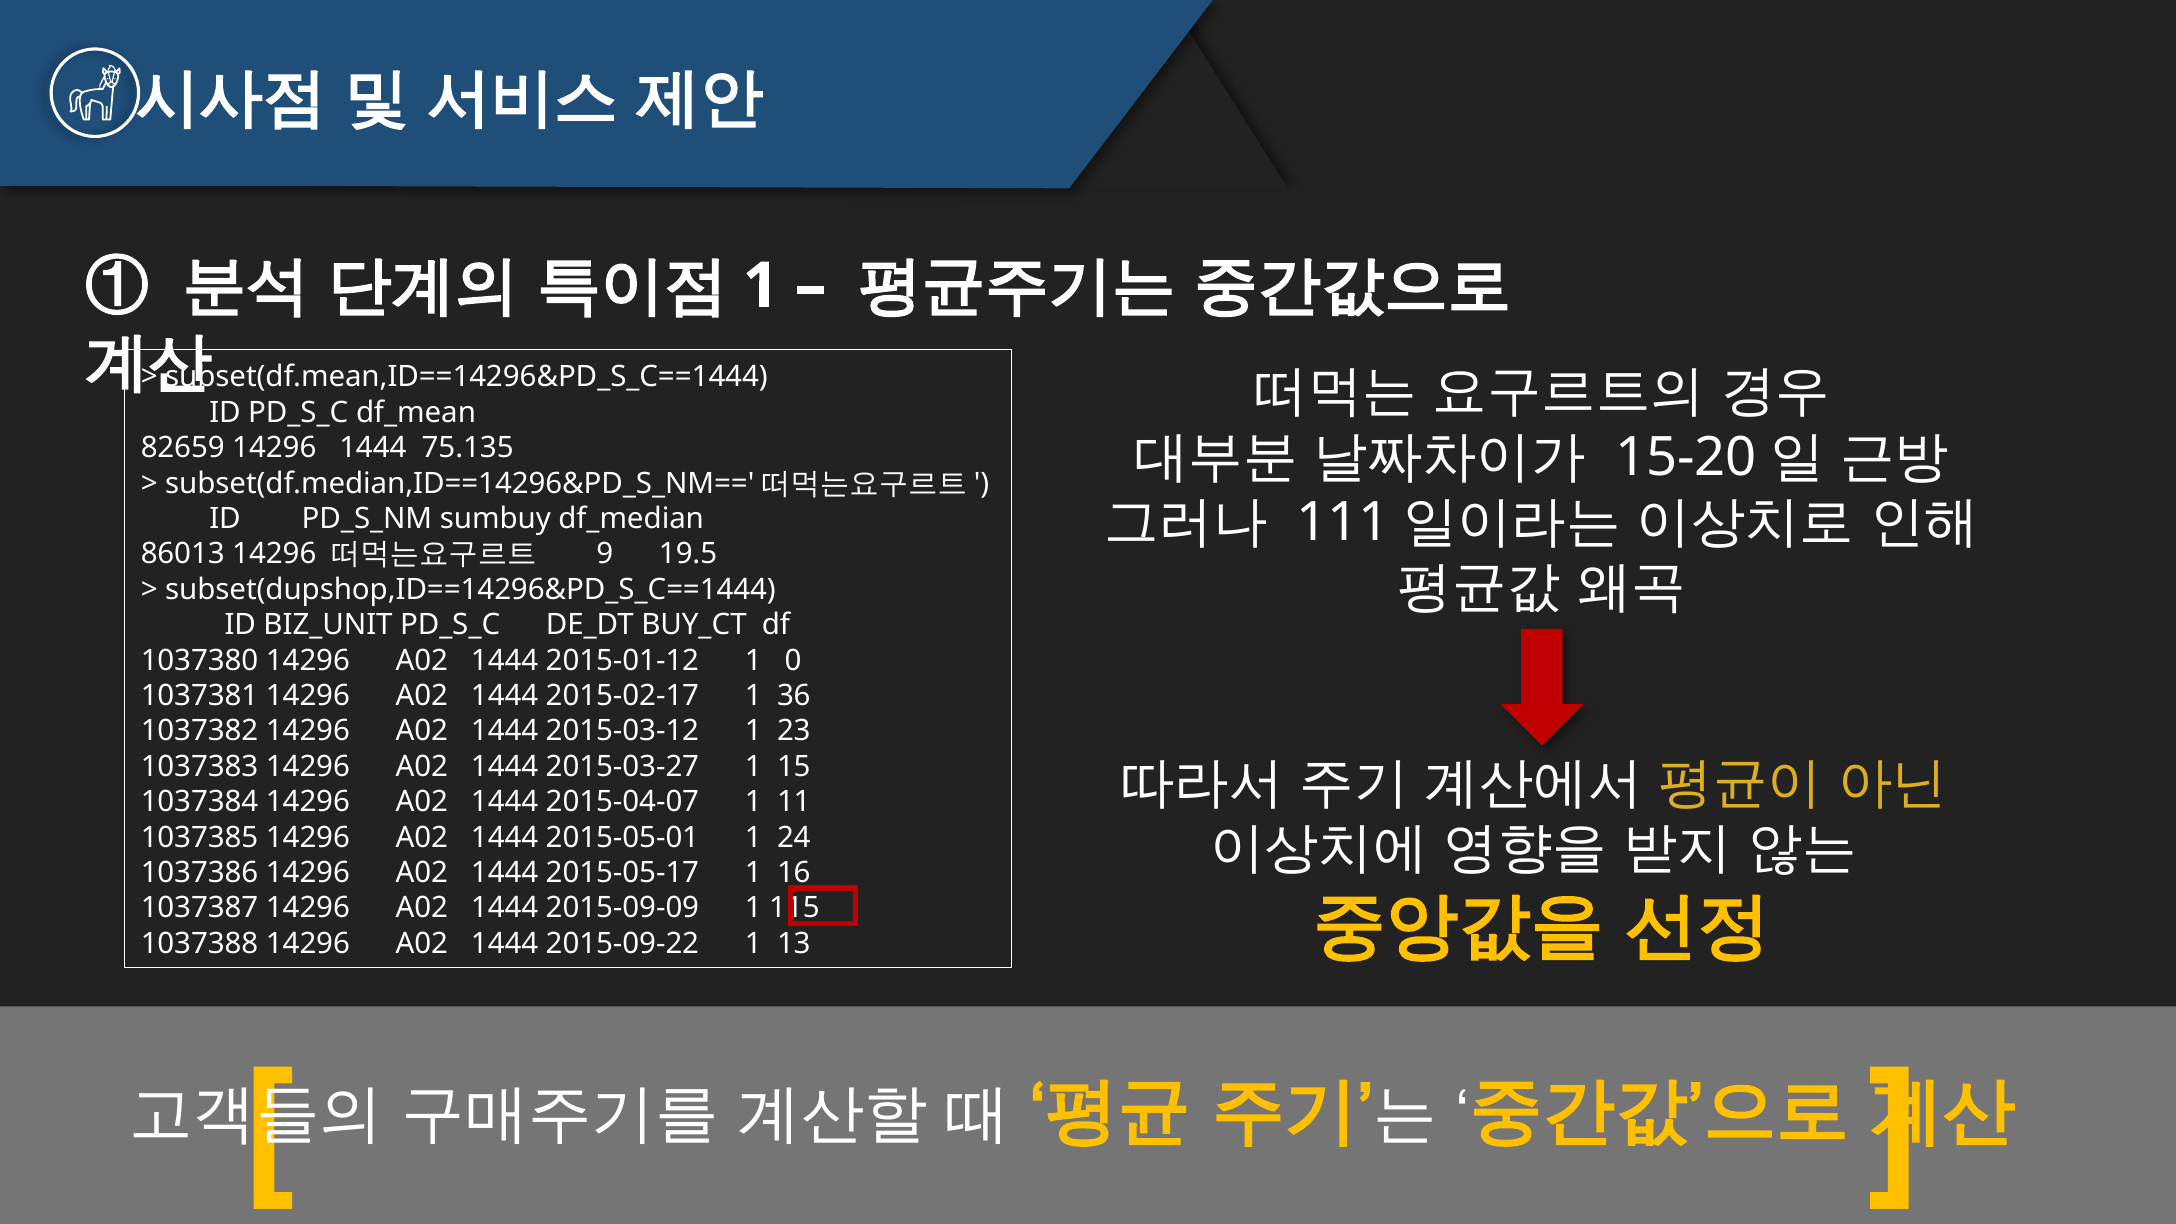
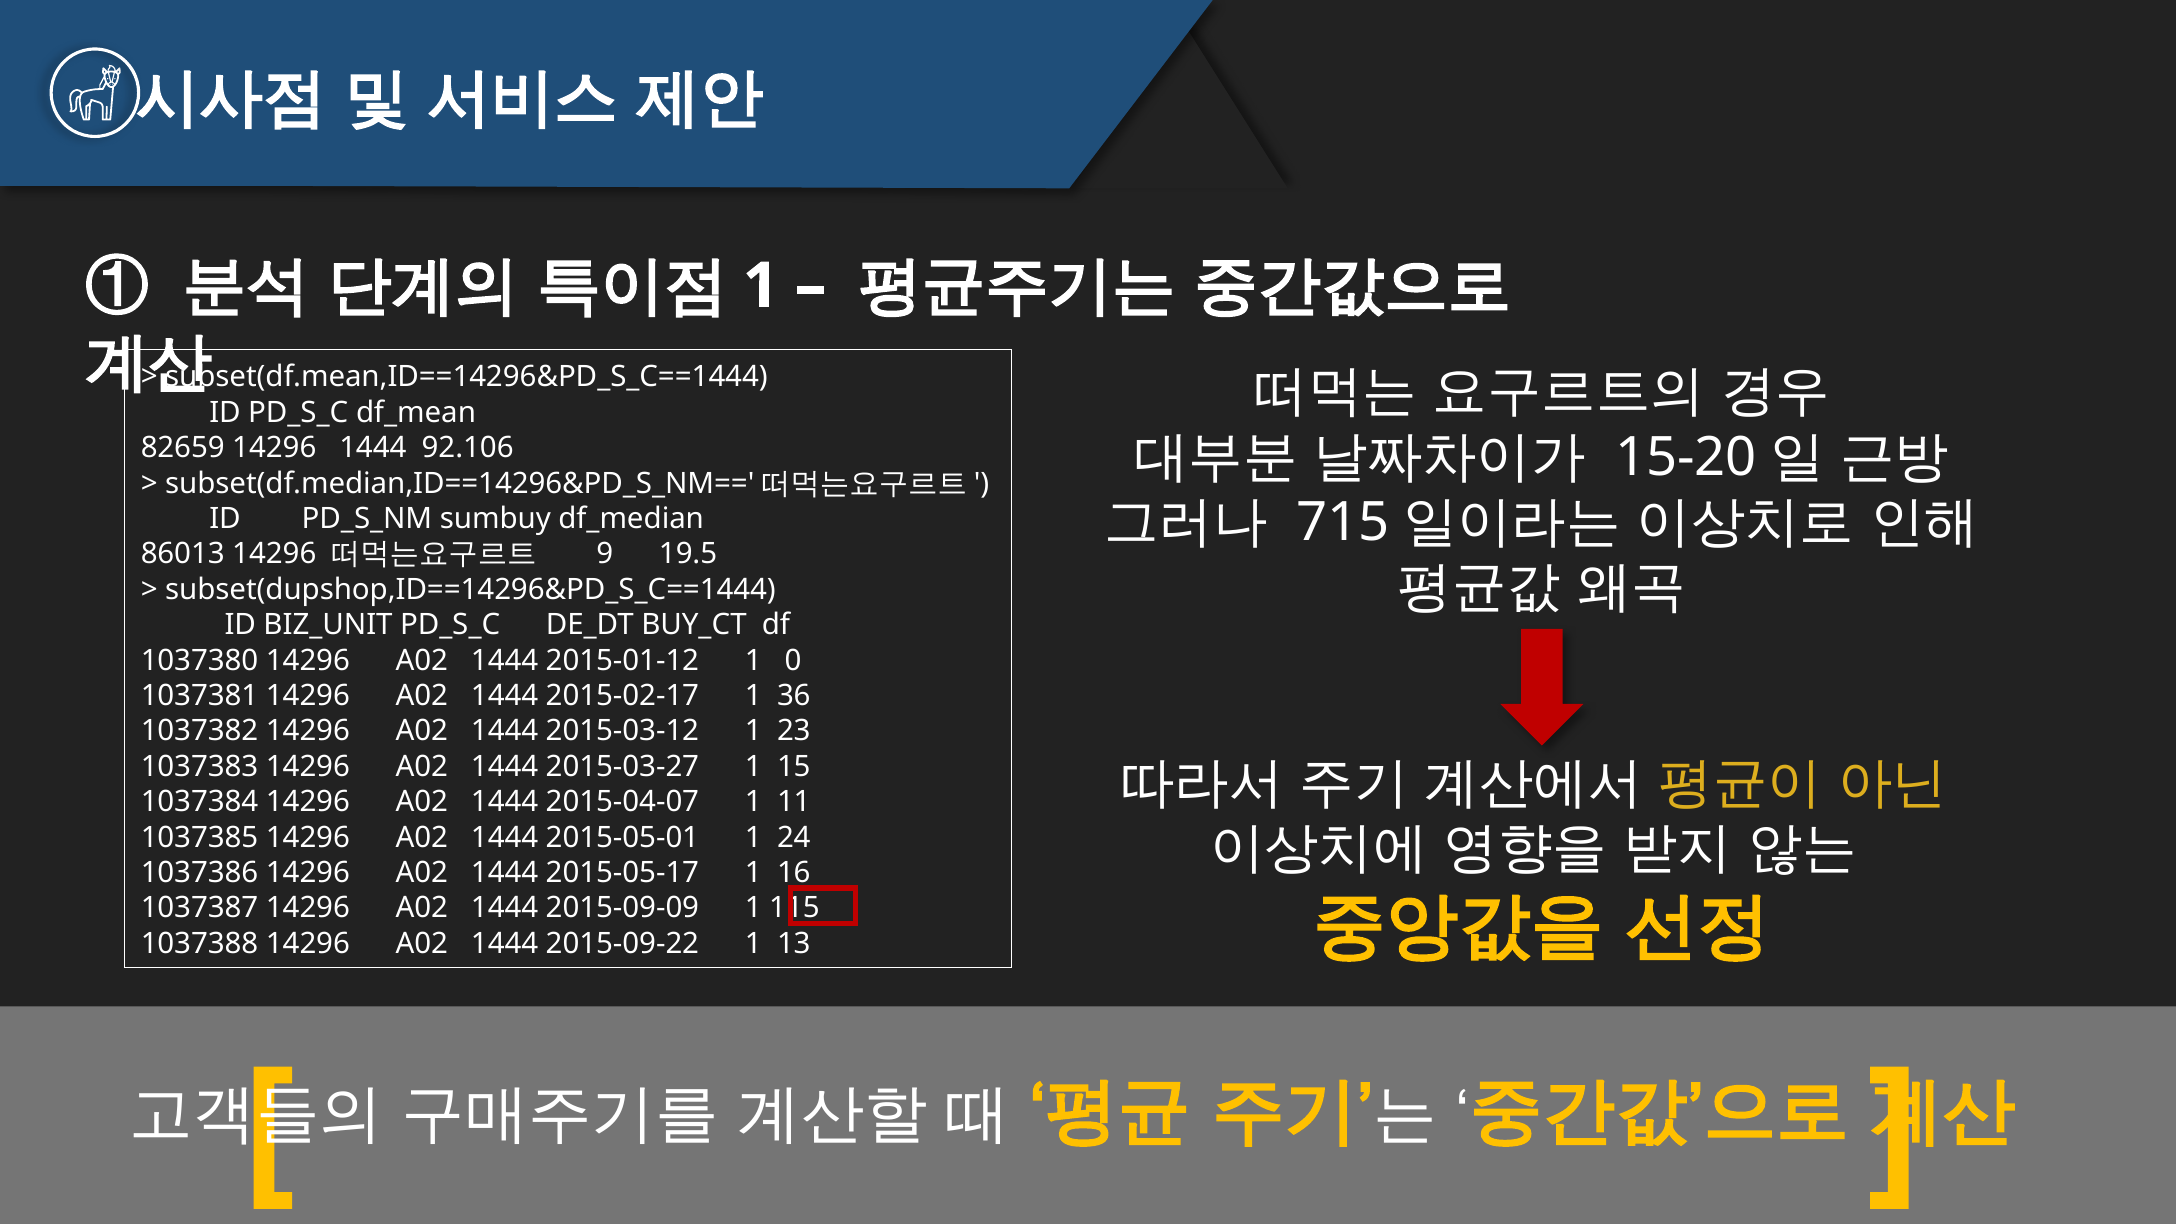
75.135: 75.135 -> 92.106
111: 111 -> 715
